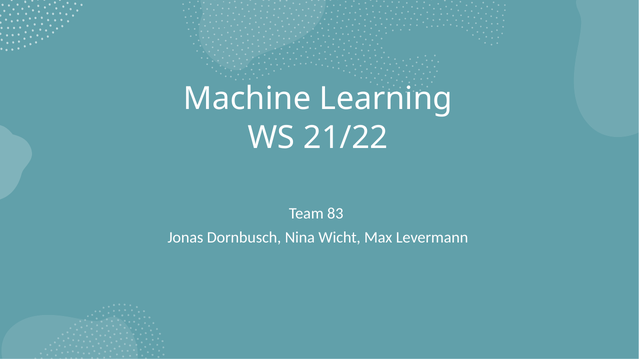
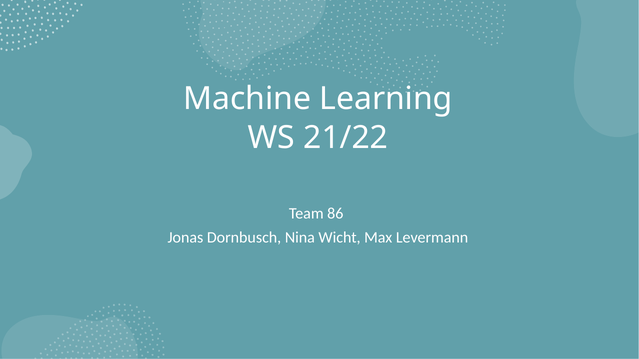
83: 83 -> 86
